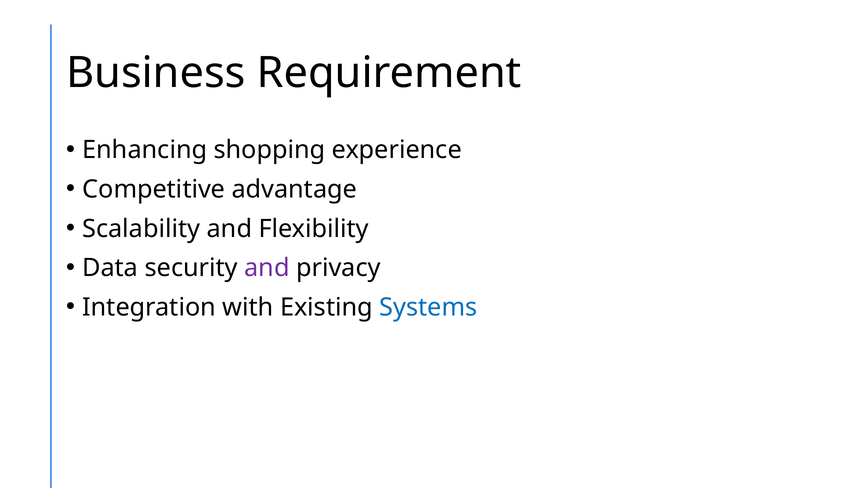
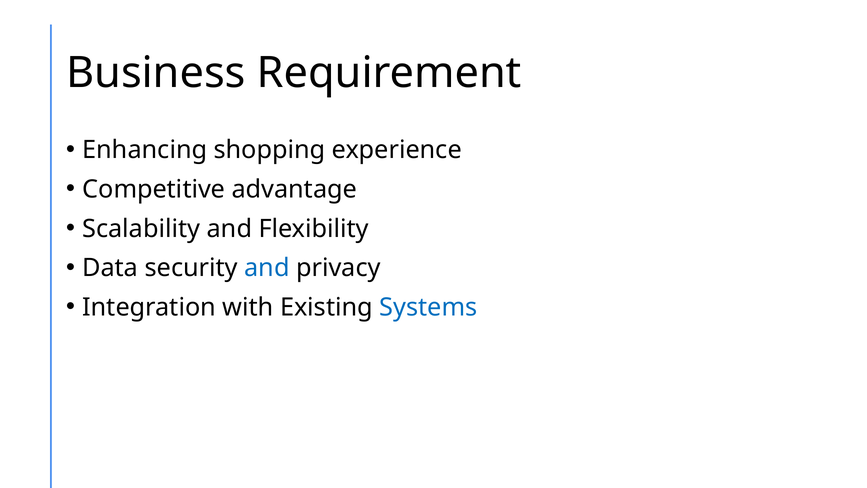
and at (267, 268) colour: purple -> blue
